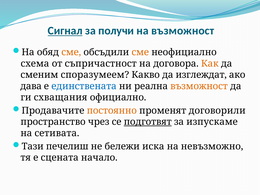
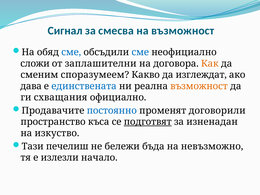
Сигнал underline: present -> none
получи: получи -> смесва
сме at (71, 52) colour: orange -> blue
сме at (140, 52) colour: orange -> blue
схема: схема -> сложи
съпричастност: съпричастност -> заплашителни
постоянно colour: orange -> blue
чрез: чрез -> къса
изпускаме: изпускаме -> изненадан
сетивата: сетивата -> изкуство
иска: иска -> бъда
сцената: сцената -> излезли
